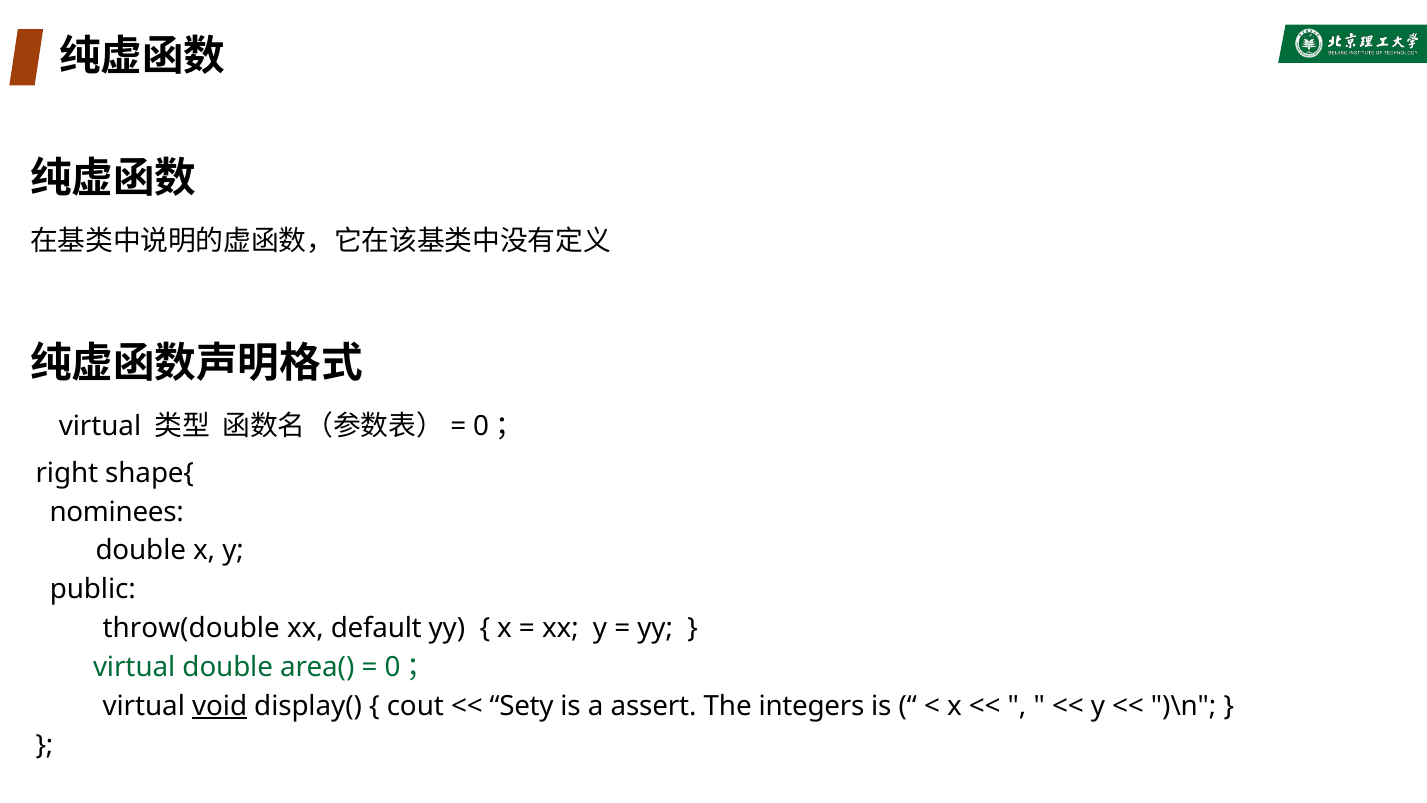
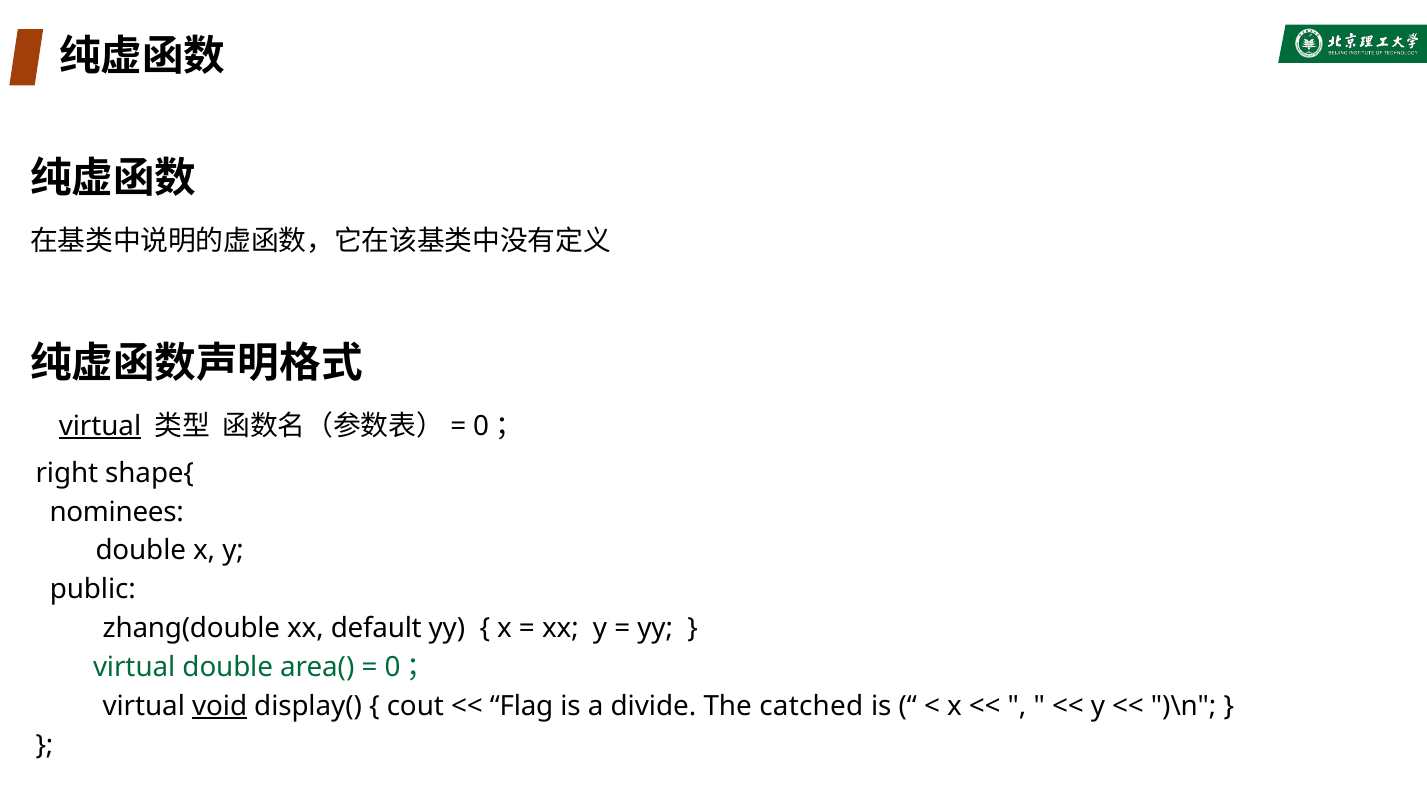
virtual at (100, 426) underline: none -> present
throw(double: throw(double -> zhang(double
Sety: Sety -> Flag
assert: assert -> divide
integers: integers -> catched
